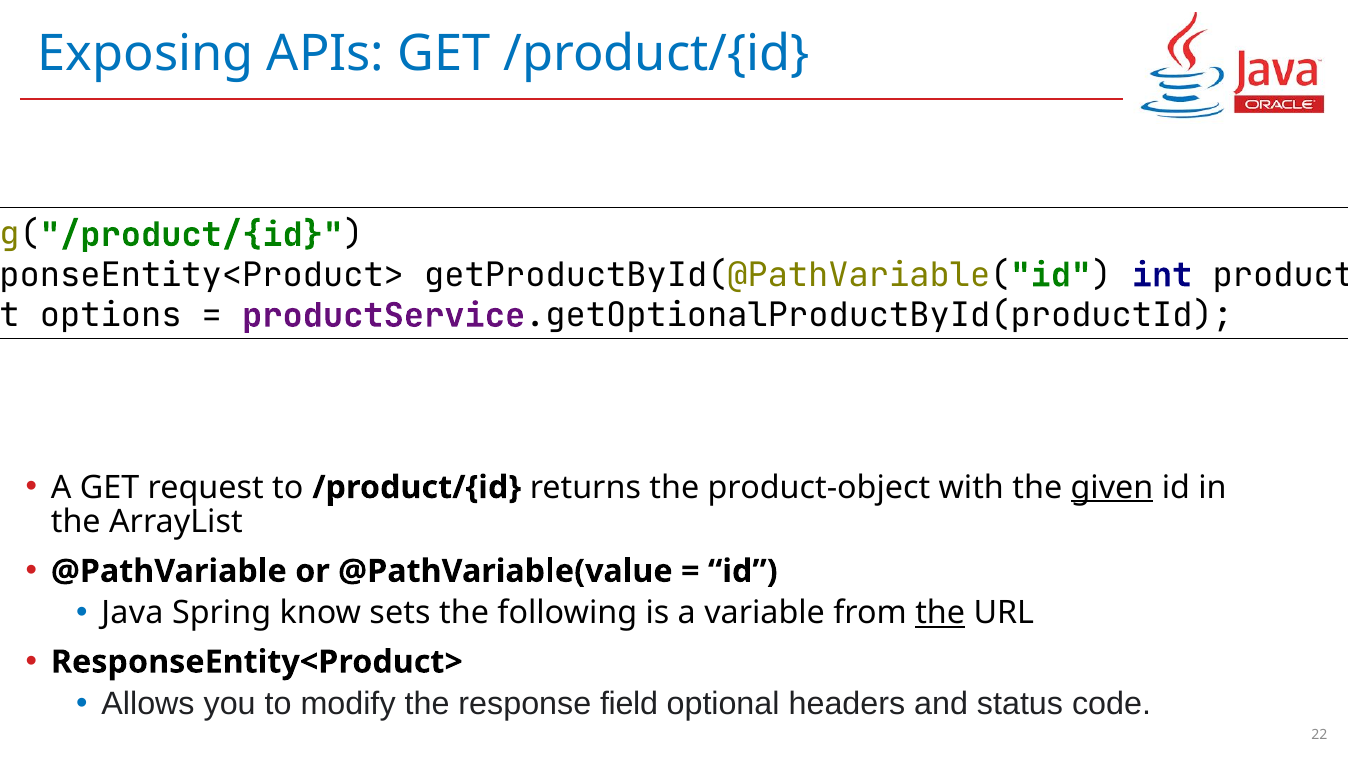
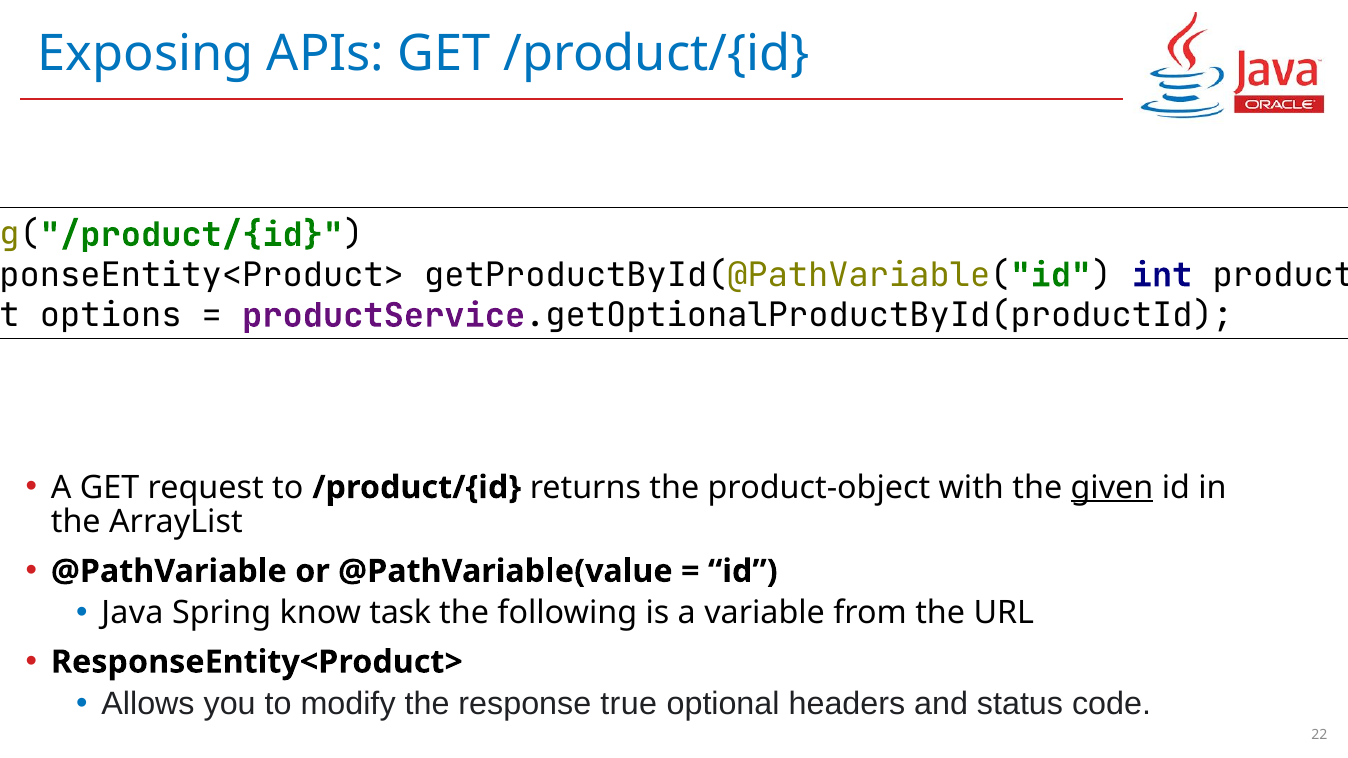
sets: sets -> task
the at (940, 613) underline: present -> none
field: field -> true
